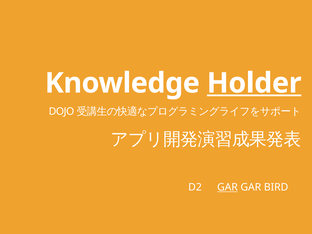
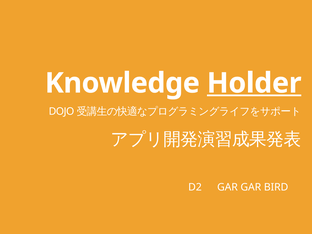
GAR at (227, 187) underline: present -> none
